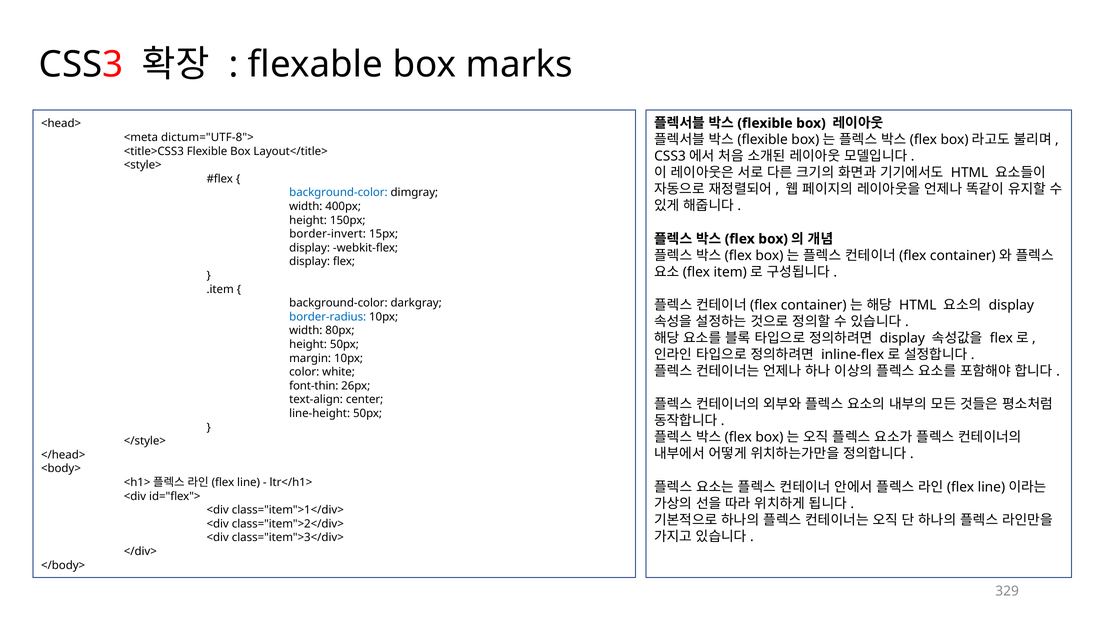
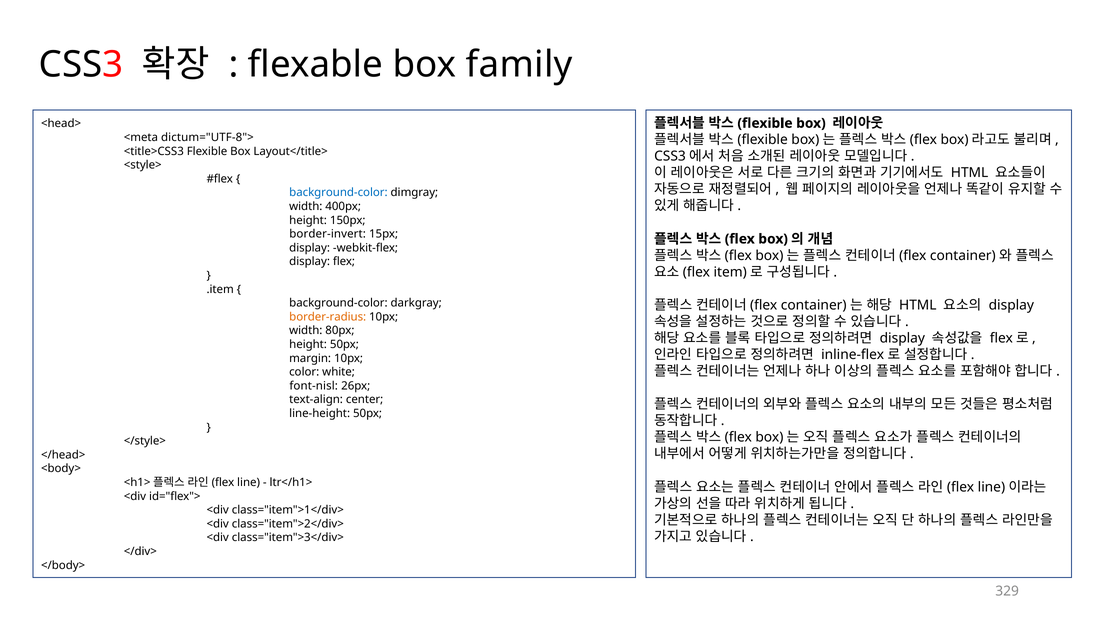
marks: marks -> family
border-radius colour: blue -> orange
font-thin: font-thin -> font-nisl
